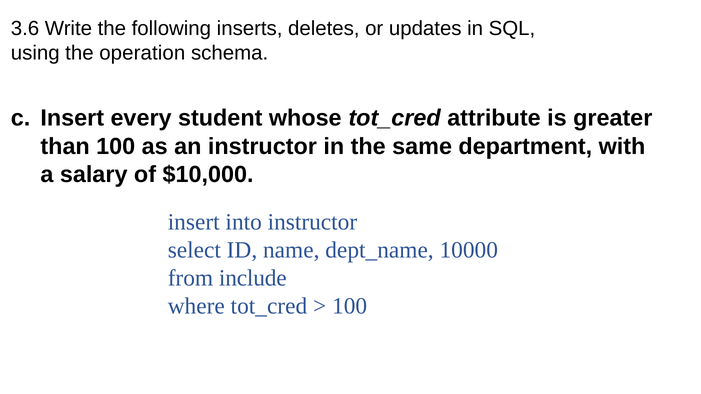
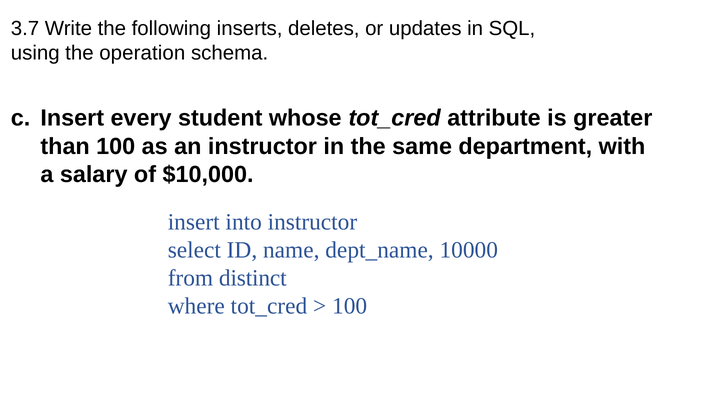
3.6: 3.6 -> 3.7
include: include -> distinct
